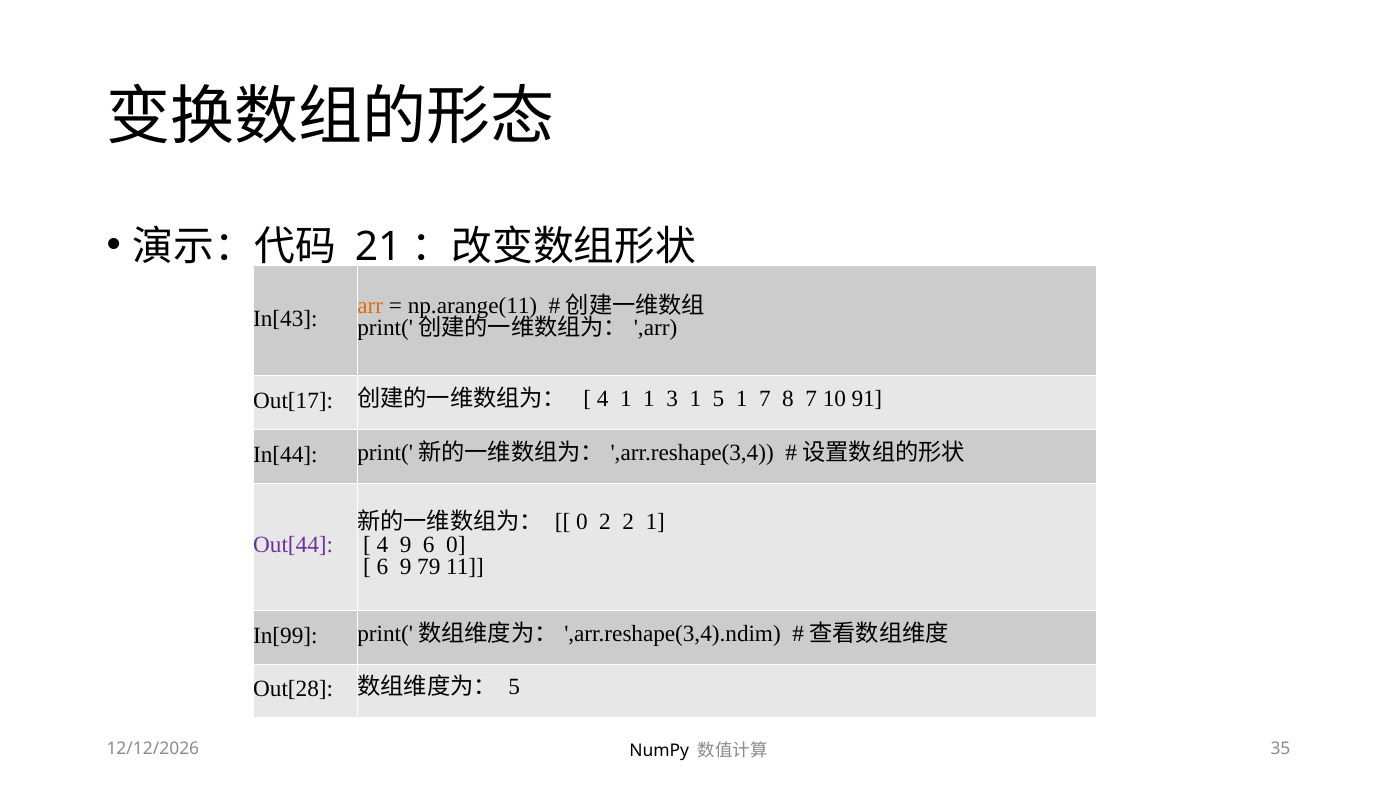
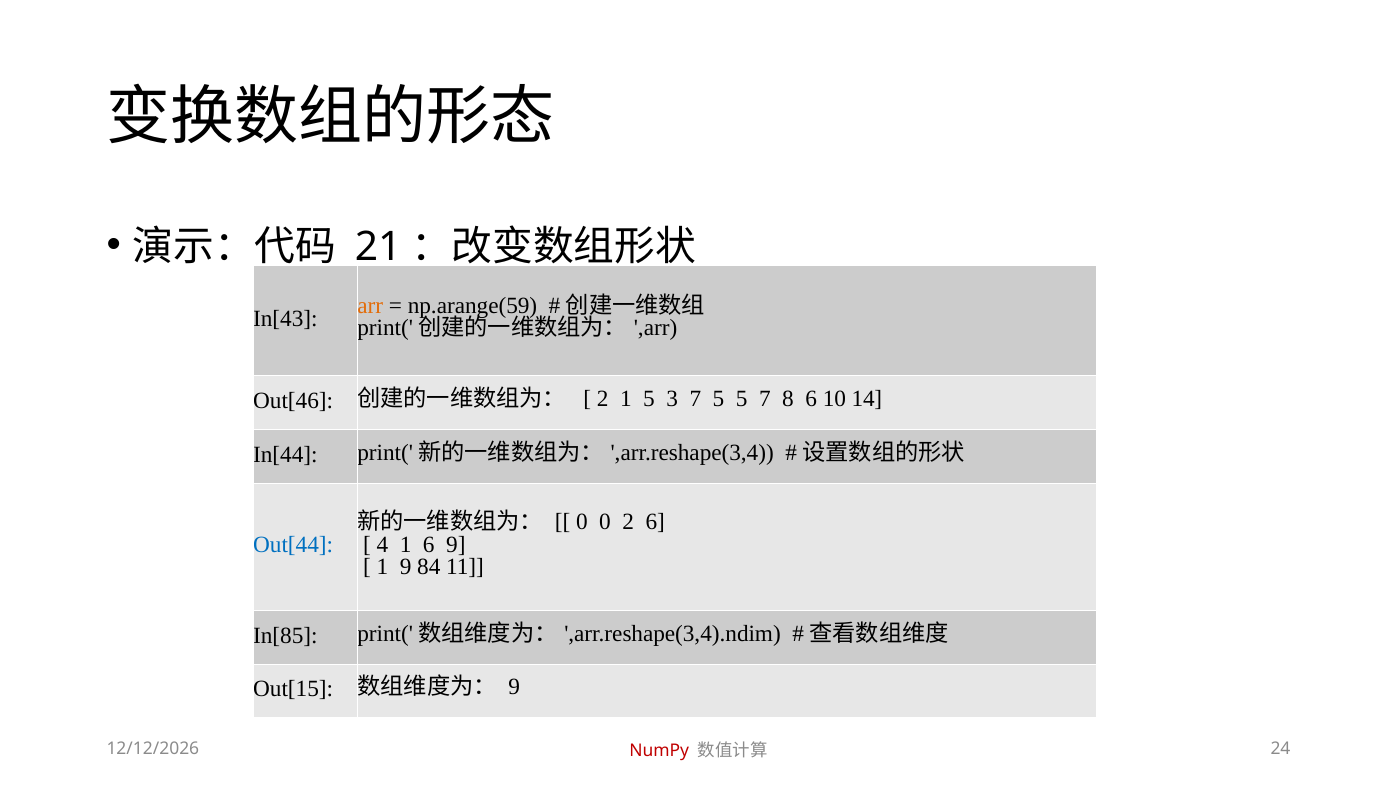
np.arange(11: np.arange(11 -> np.arange(59
Out[17: Out[17 -> Out[46
4 at (603, 399): 4 -> 2
1 1: 1 -> 5
3 1: 1 -> 7
5 1: 1 -> 5
8 7: 7 -> 6
91: 91 -> 14
0 2: 2 -> 0
2 1: 1 -> 6
Out[44 colour: purple -> blue
4 9: 9 -> 1
6 0: 0 -> 9
6 at (382, 567): 6 -> 1
79: 79 -> 84
In[99: In[99 -> In[85
Out[28: Out[28 -> Out[15
5 at (514, 687): 5 -> 9
35: 35 -> 24
NumPy colour: black -> red
